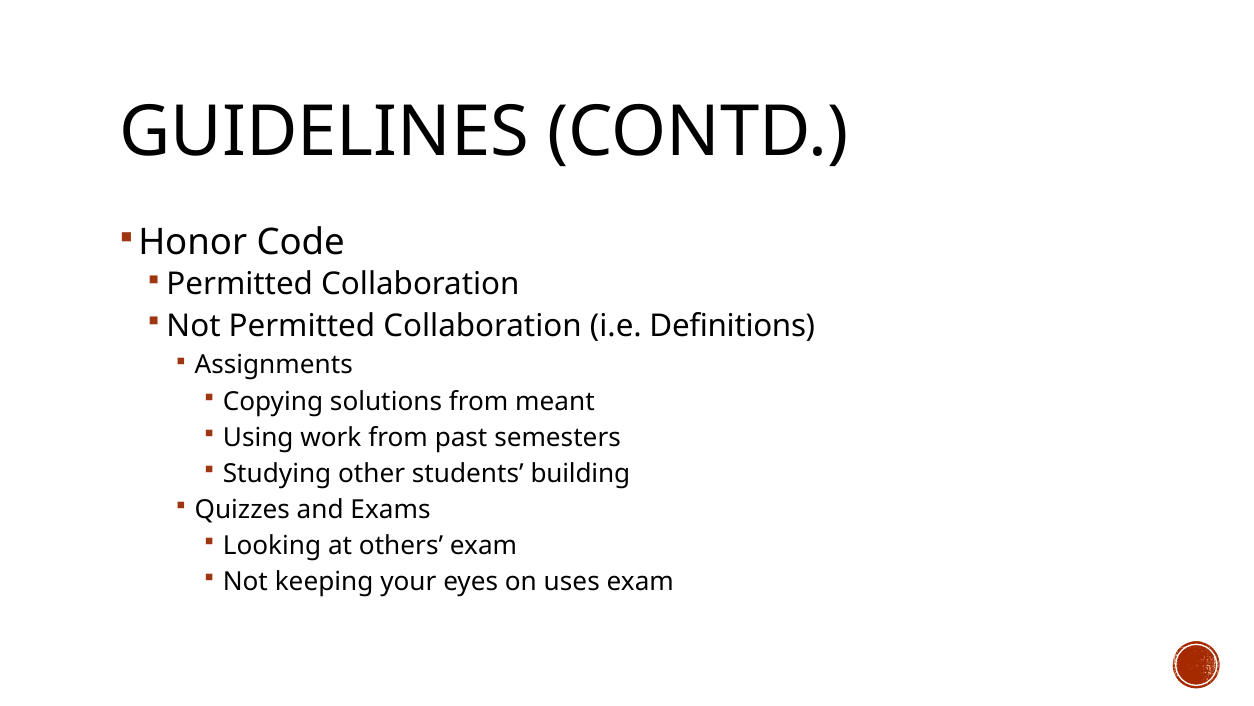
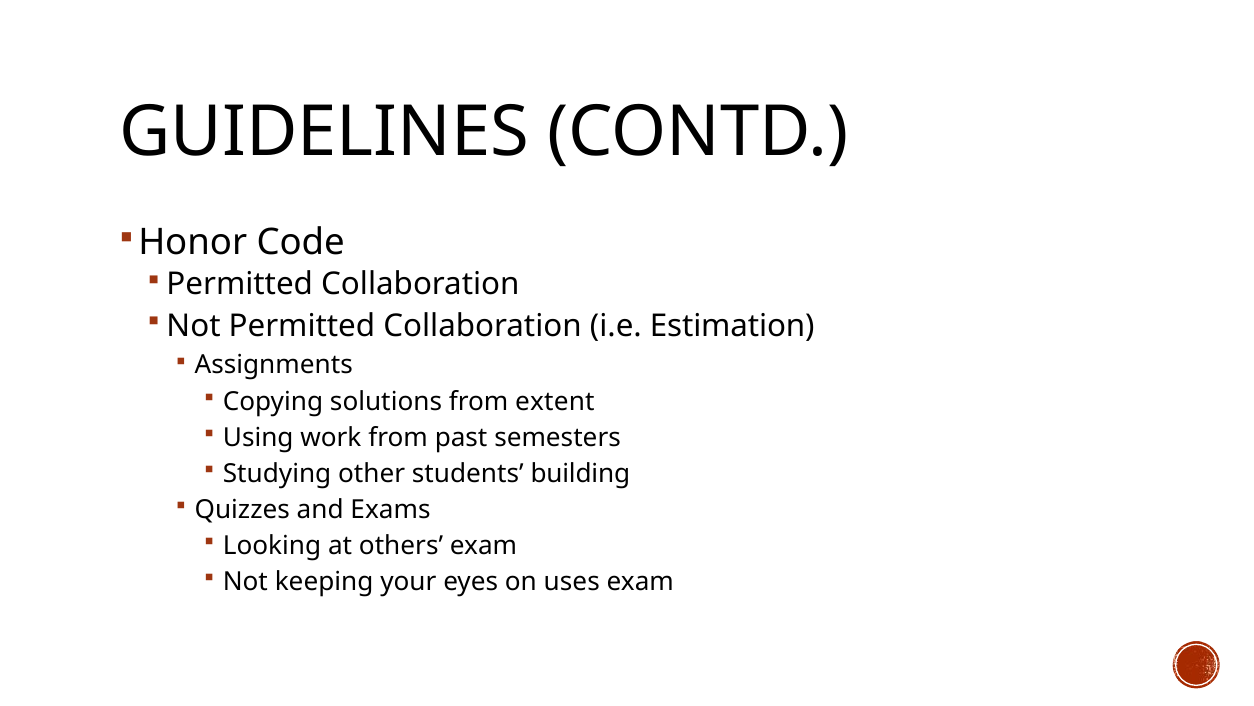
Definitions: Definitions -> Estimation
meant: meant -> extent
